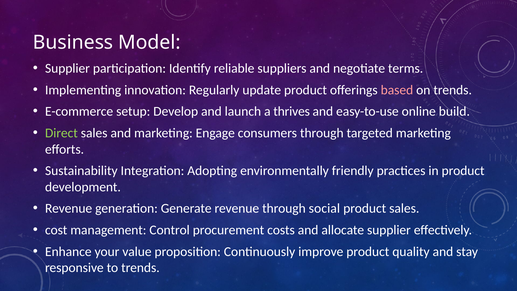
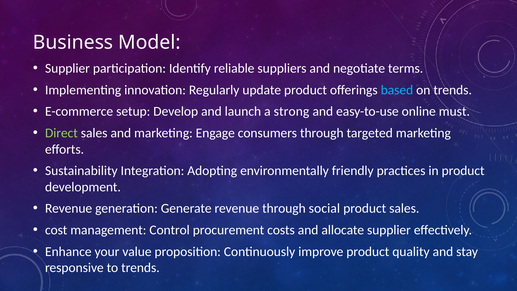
based colour: pink -> light blue
thrives: thrives -> strong
build: build -> must
